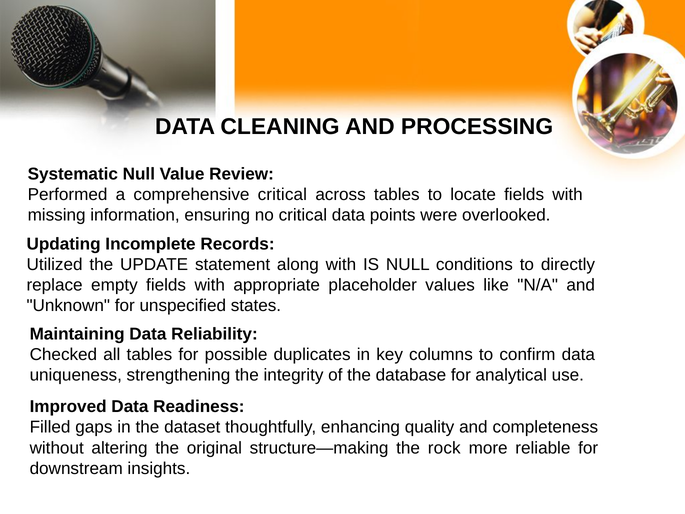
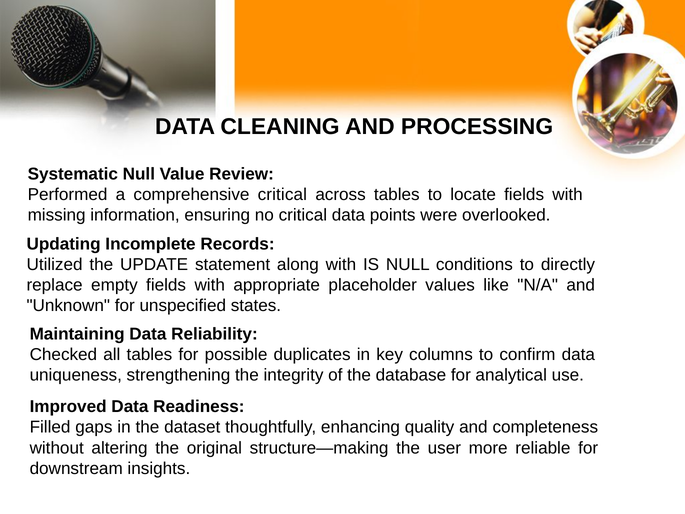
rock: rock -> user
